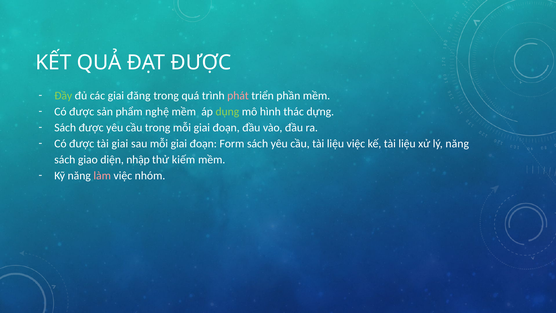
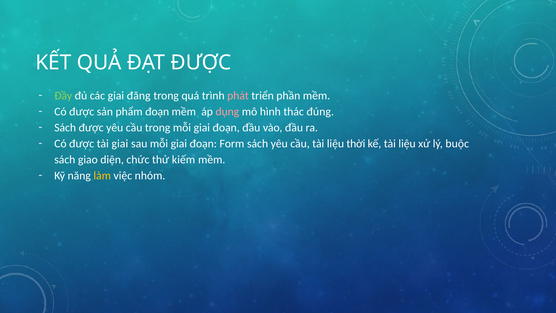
phẩm nghệ: nghệ -> đoạn
dụng colour: light green -> pink
dựng: dựng -> đúng
liệu việc: việc -> thời
lý năng: năng -> buộc
nhập: nhập -> chức
làm colour: pink -> yellow
